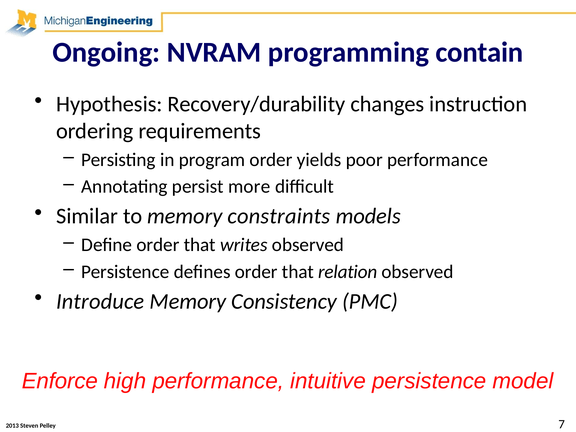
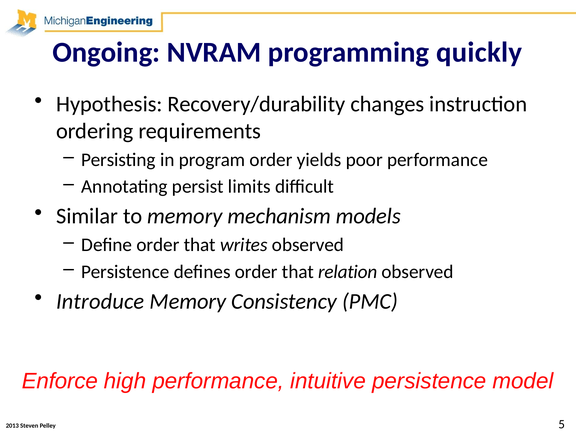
contain: contain -> quickly
more: more -> limits
constraints: constraints -> mechanism
7: 7 -> 5
